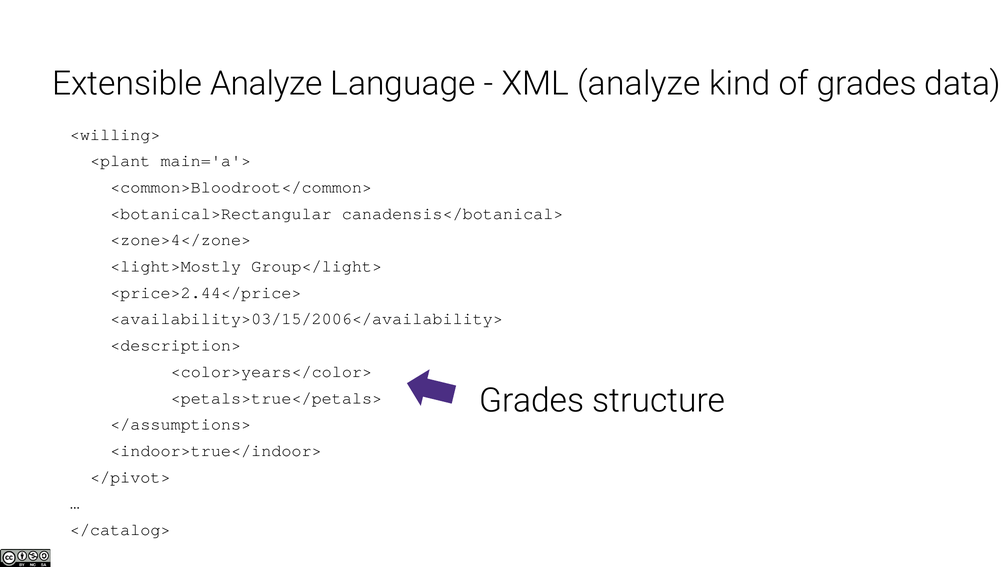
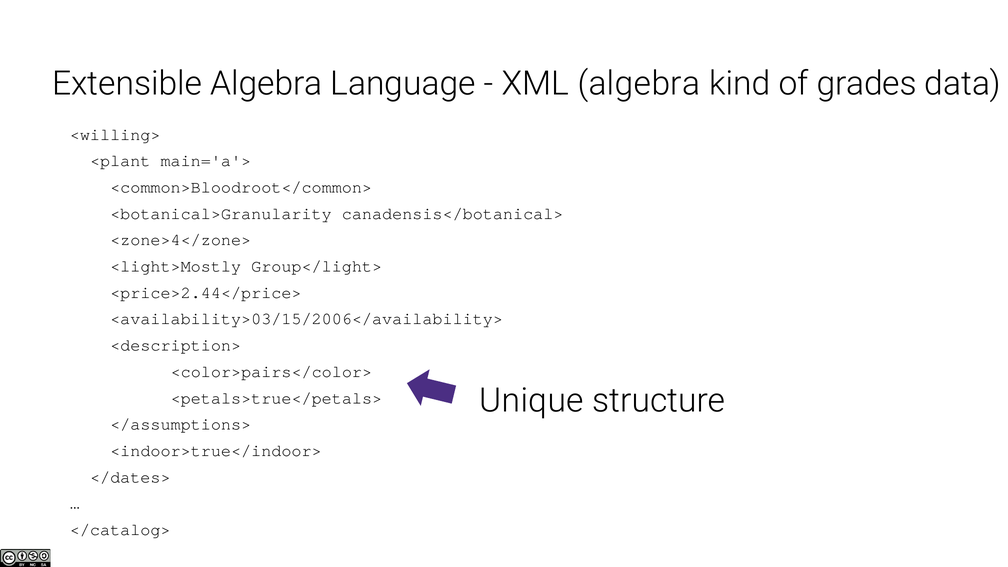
Extensible Analyze: Analyze -> Algebra
XML analyze: analyze -> algebra
<botanical>Rectangular: <botanical>Rectangular -> <botanical>Granularity
<color>years</color>: <color>years</color> -> <color>pairs</color>
Grades at (532, 401): Grades -> Unique
</pivot>: </pivot> -> </dates>
